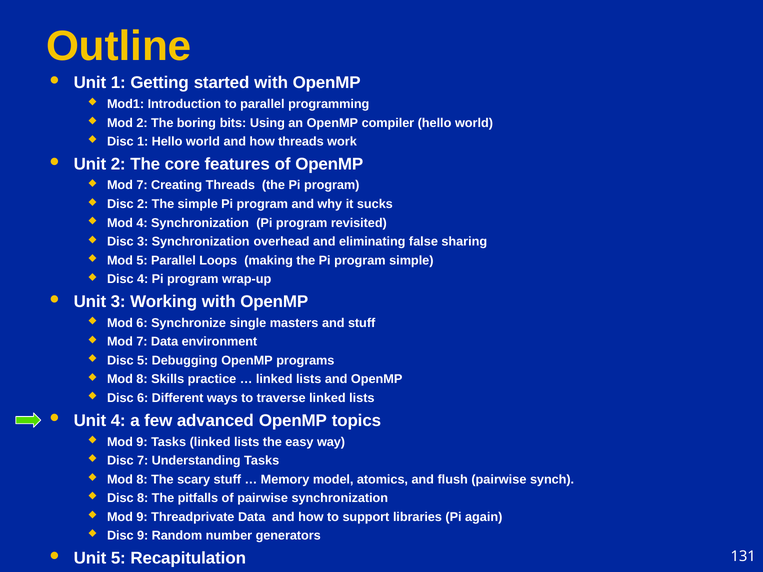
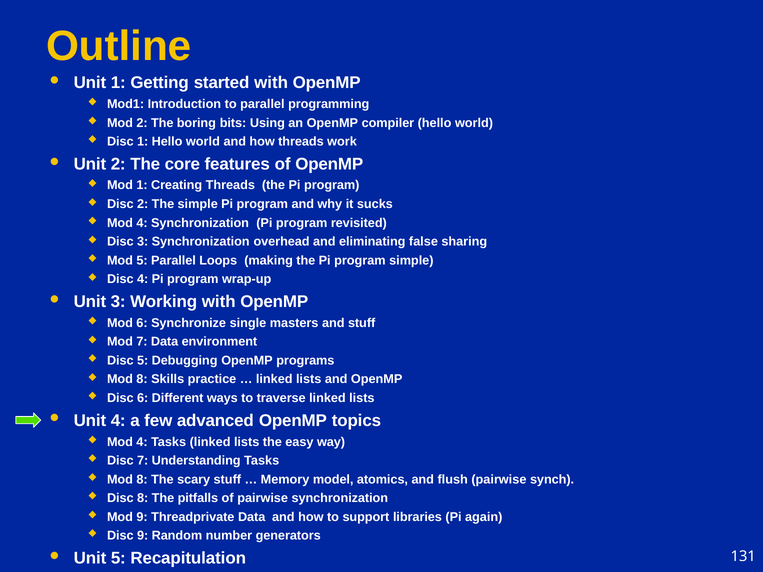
7 at (142, 185): 7 -> 1
9 at (142, 442): 9 -> 4
